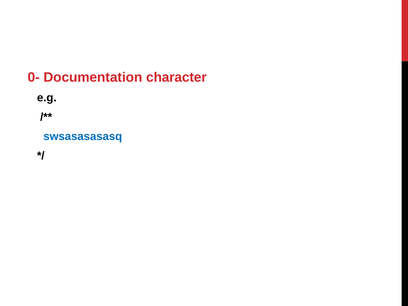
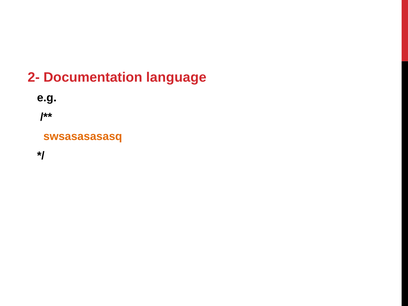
0-: 0- -> 2-
character: character -> language
swsasasasasq colour: blue -> orange
